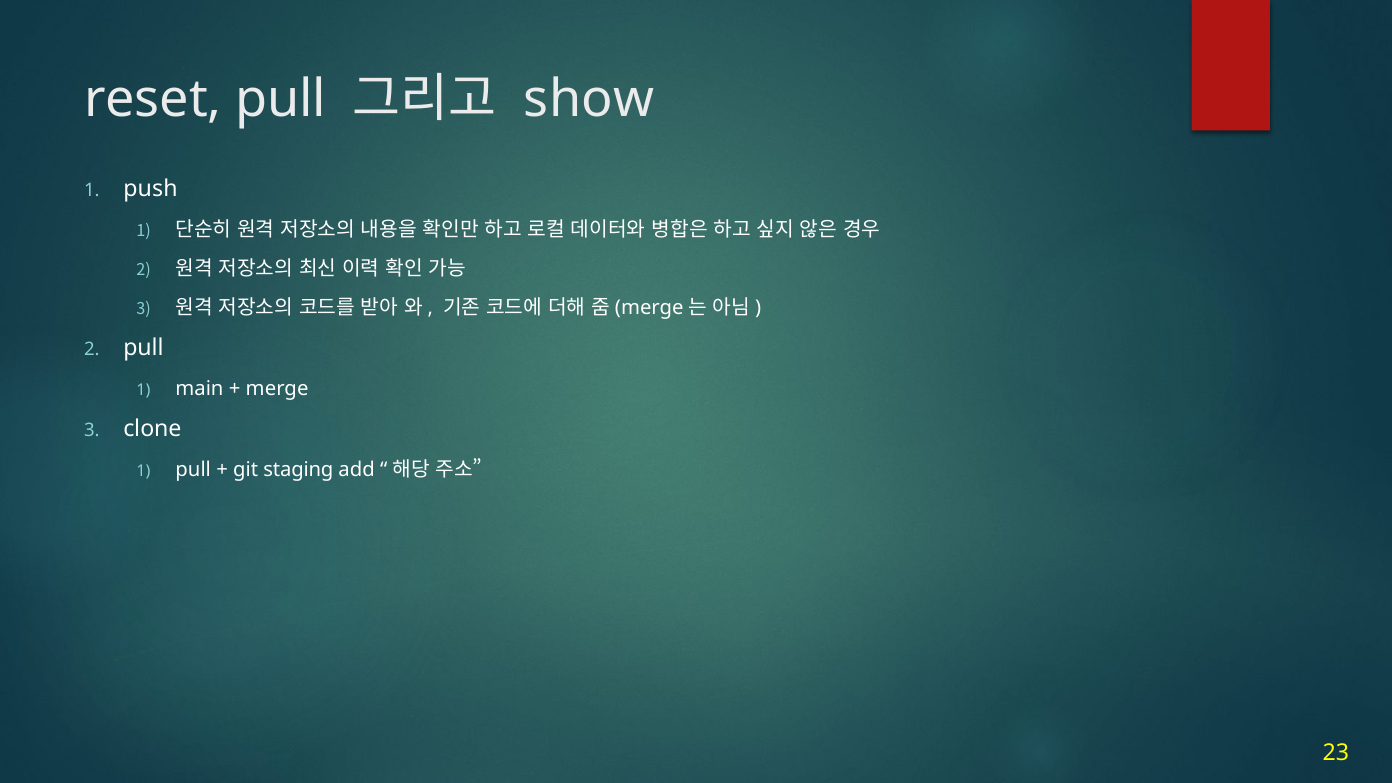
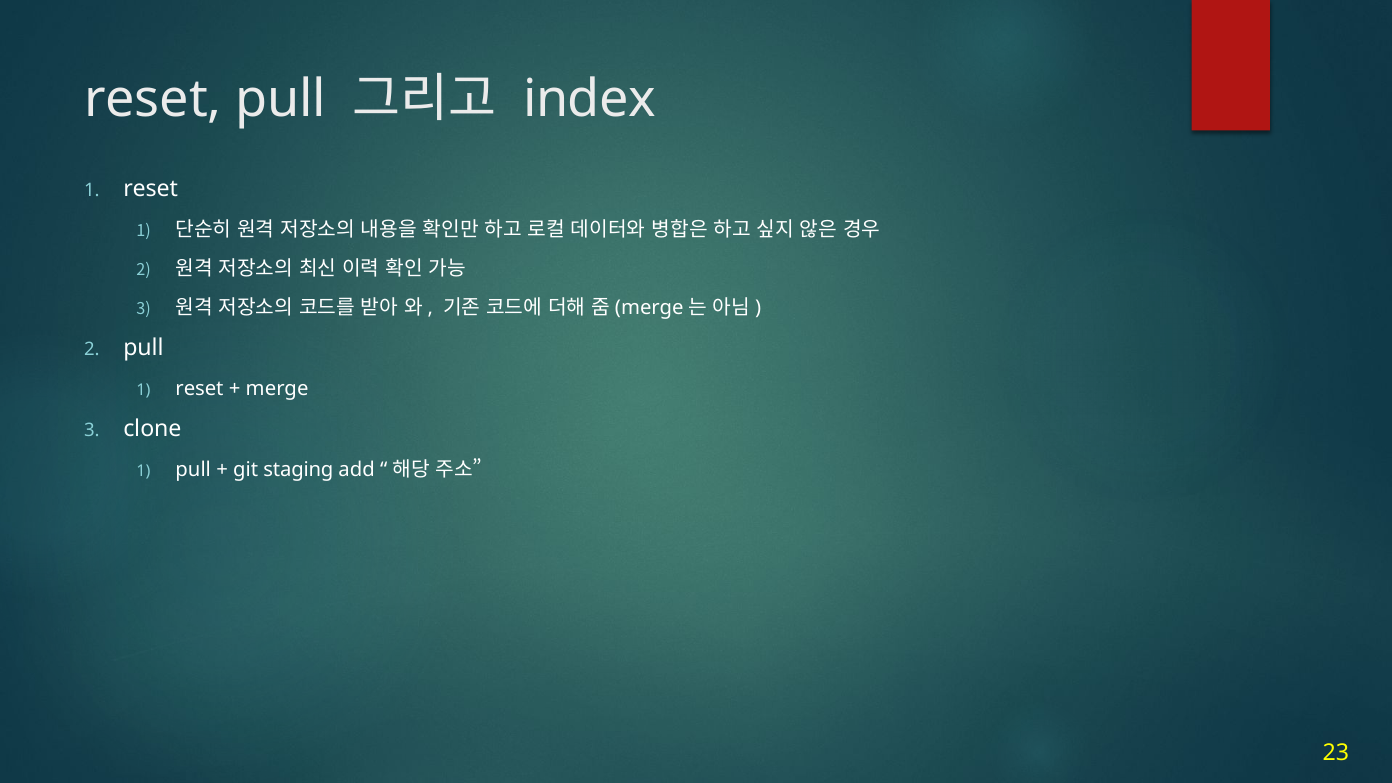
show: show -> index
push at (151, 189): push -> reset
main at (199, 389): main -> reset
